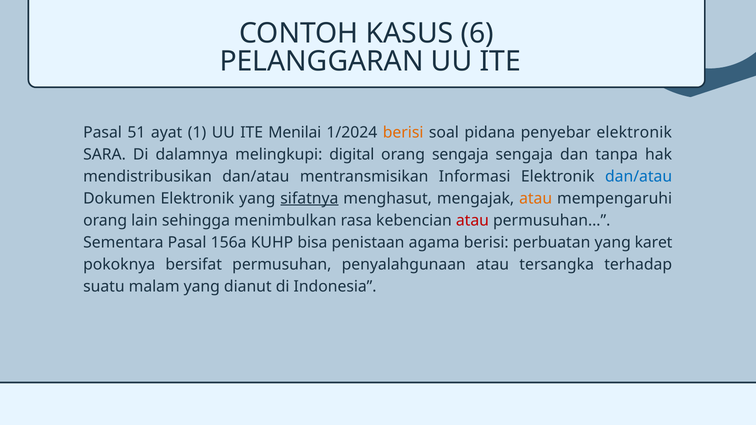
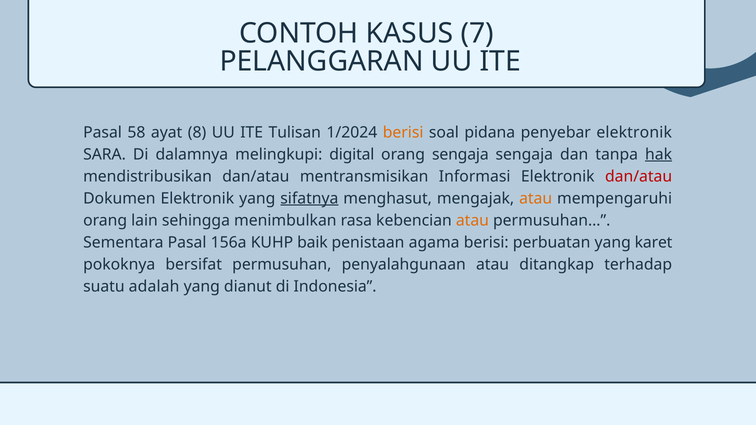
6: 6 -> 7
51: 51 -> 58
1: 1 -> 8
Menilai: Menilai -> Tulisan
hak underline: none -> present
dan/atau at (639, 176) colour: blue -> red
atau at (472, 221) colour: red -> orange
bisa: bisa -> baik
tersangka: tersangka -> ditangkap
malam: malam -> adalah
